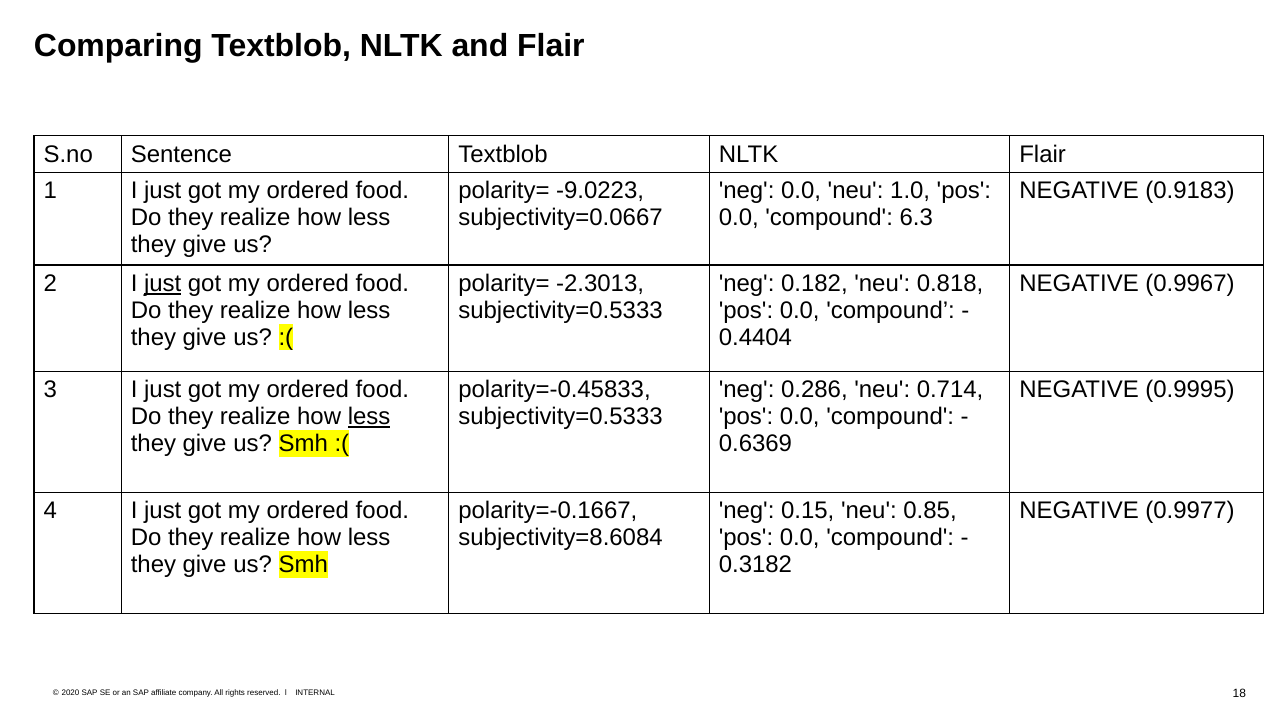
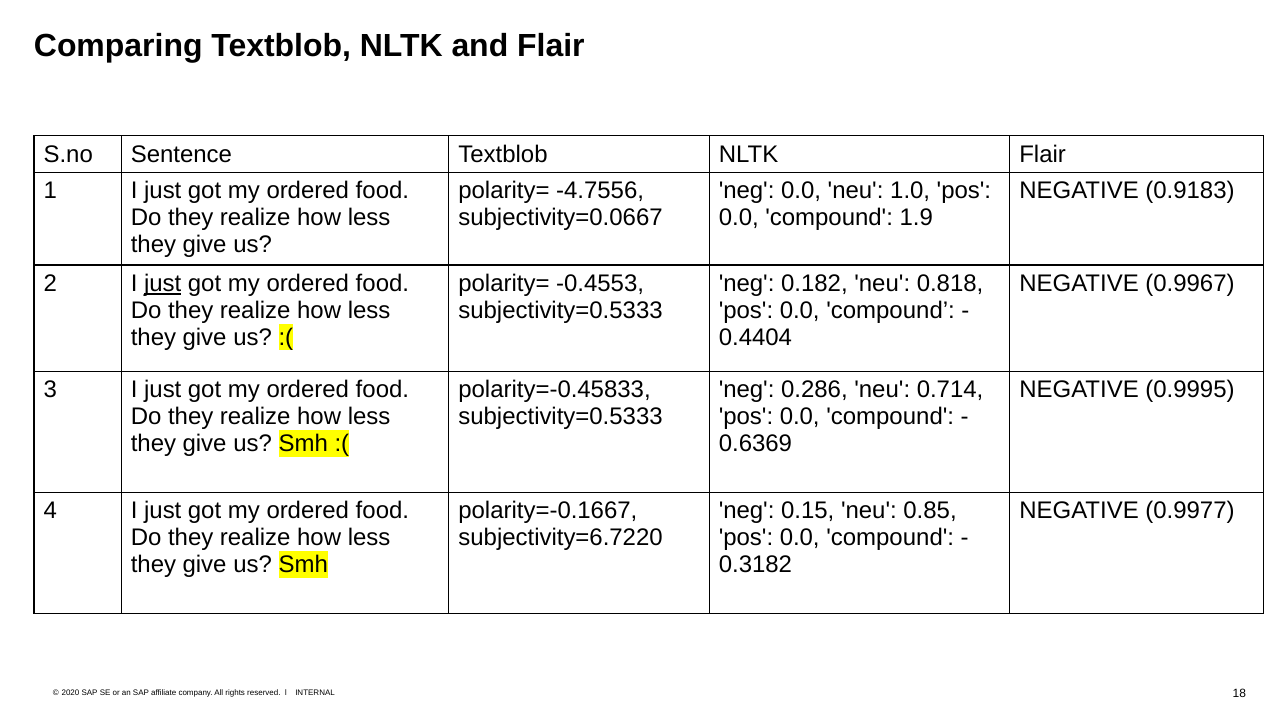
-9.0223: -9.0223 -> -4.7556
6.3: 6.3 -> 1.9
-2.3013: -2.3013 -> -0.4553
less at (369, 417) underline: present -> none
subjectivity=8.6084: subjectivity=8.6084 -> subjectivity=6.7220
